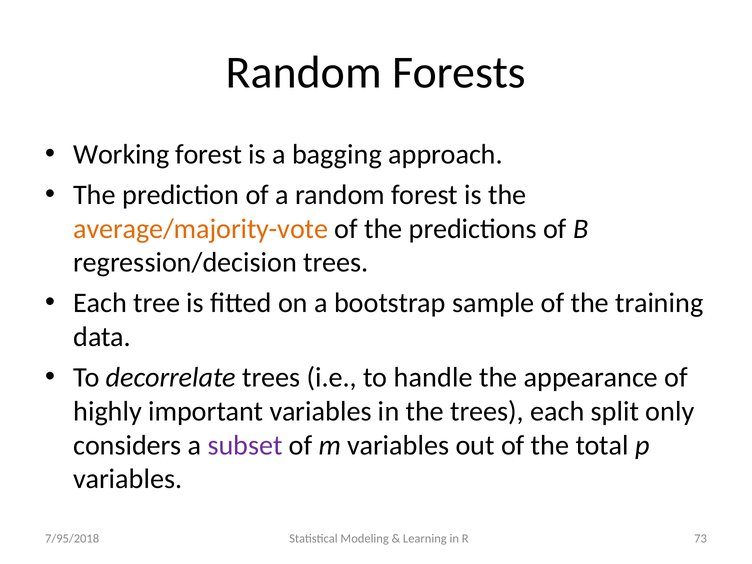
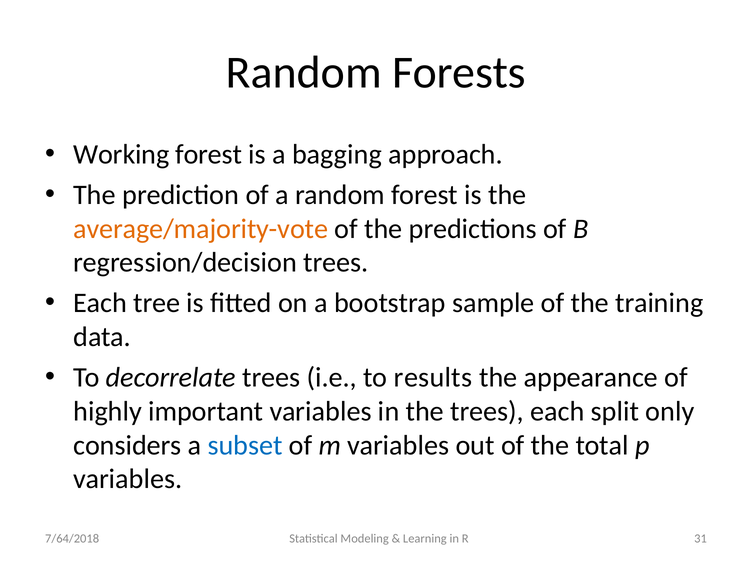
handle: handle -> results
subset colour: purple -> blue
73: 73 -> 31
7/95/2018: 7/95/2018 -> 7/64/2018
